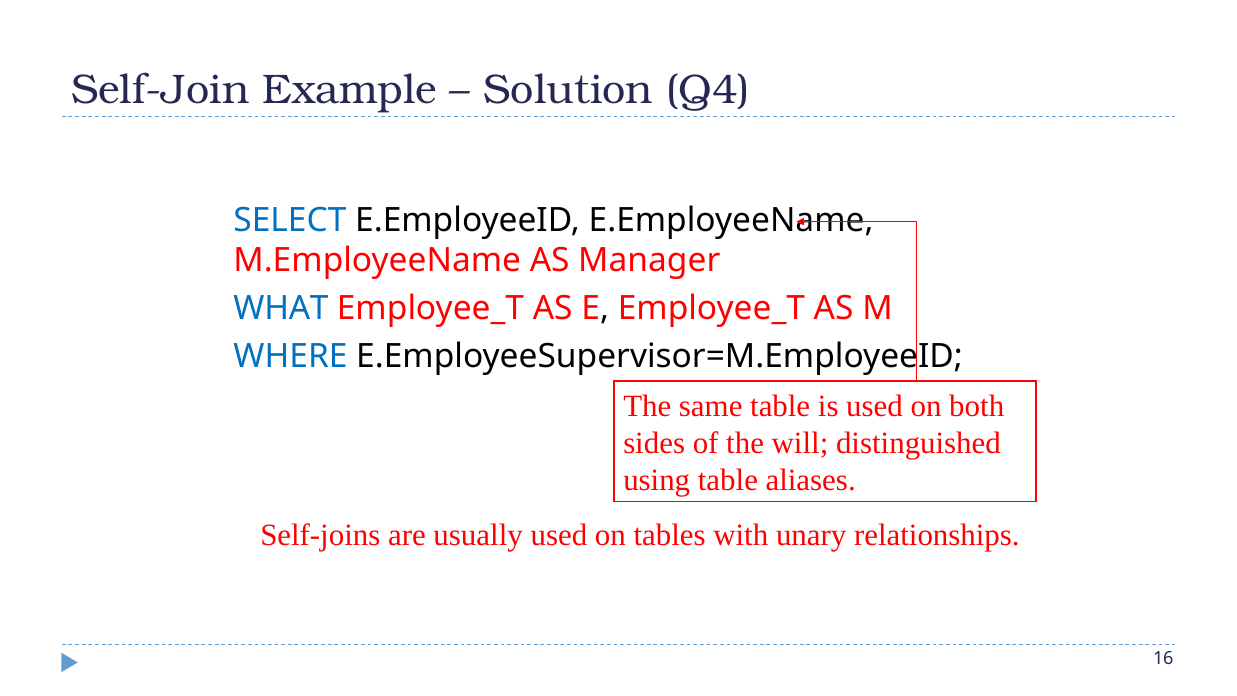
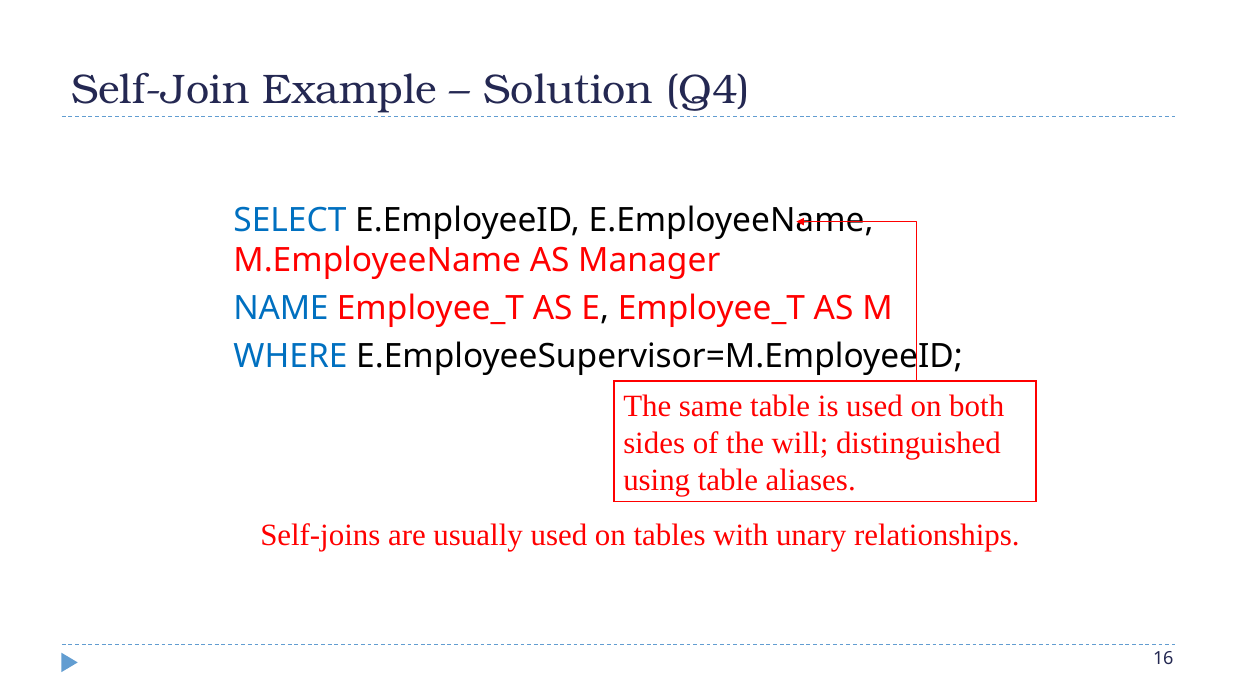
WHAT: WHAT -> NAME
